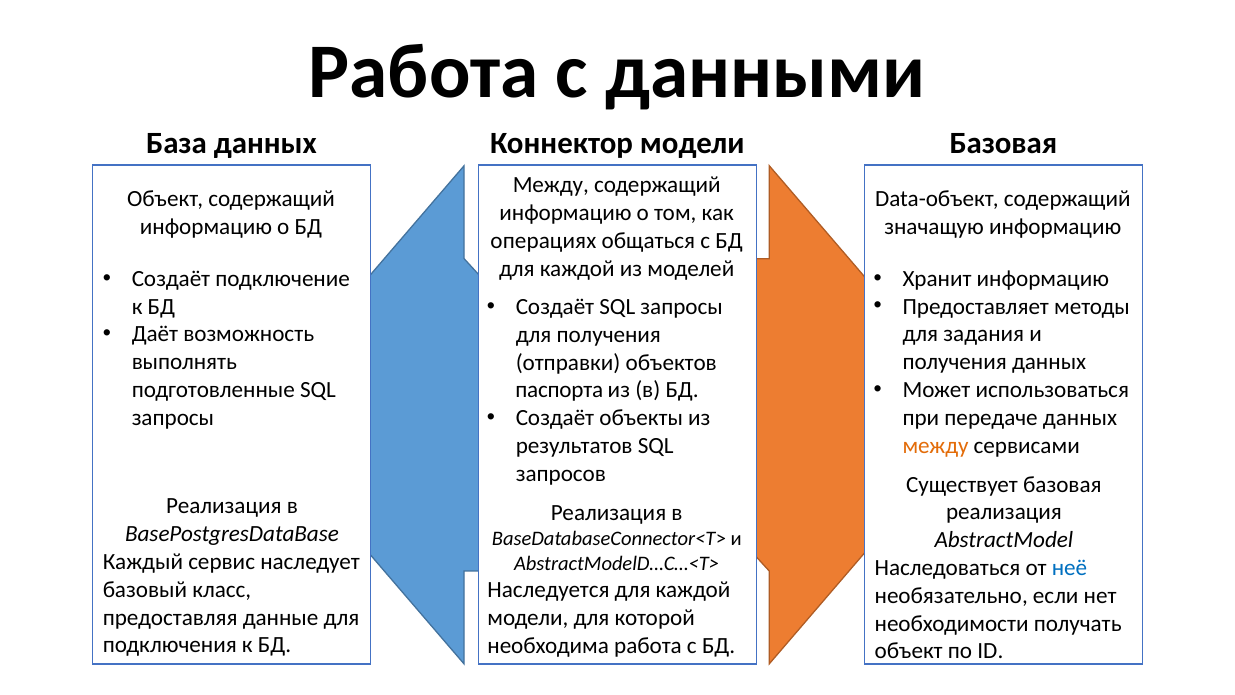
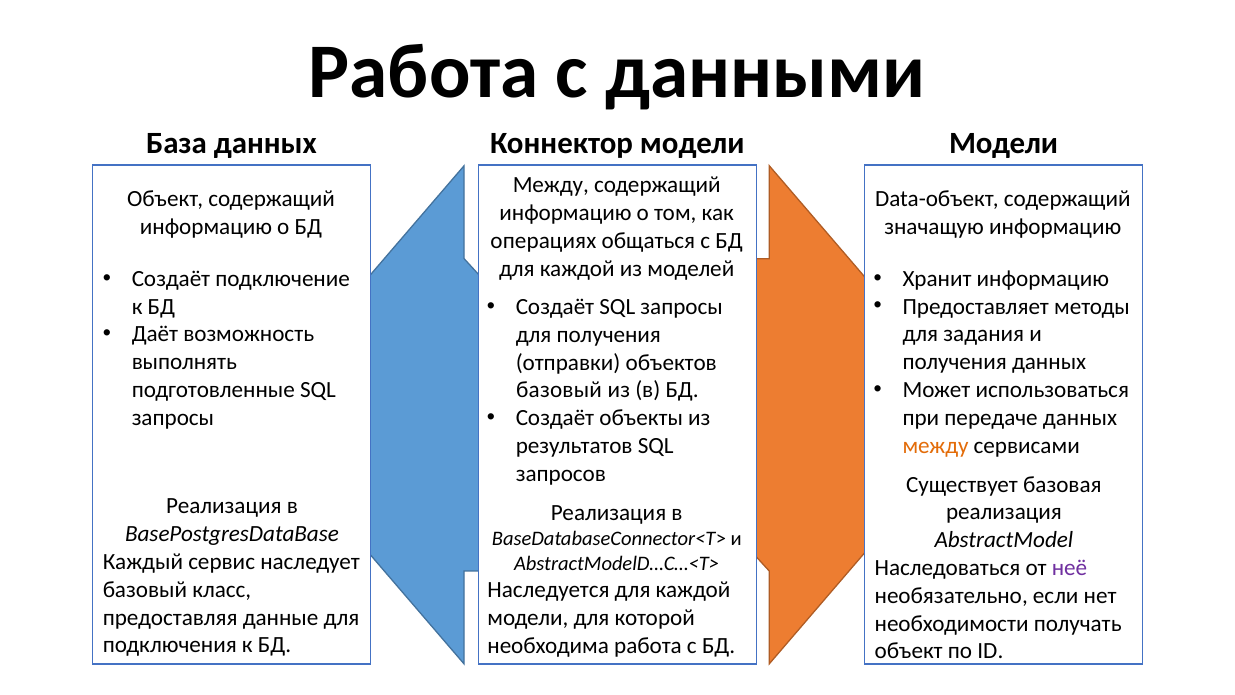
данных Базовая: Базовая -> Модели
паспорта at (559, 390): паспорта -> базовый
неё colour: blue -> purple
